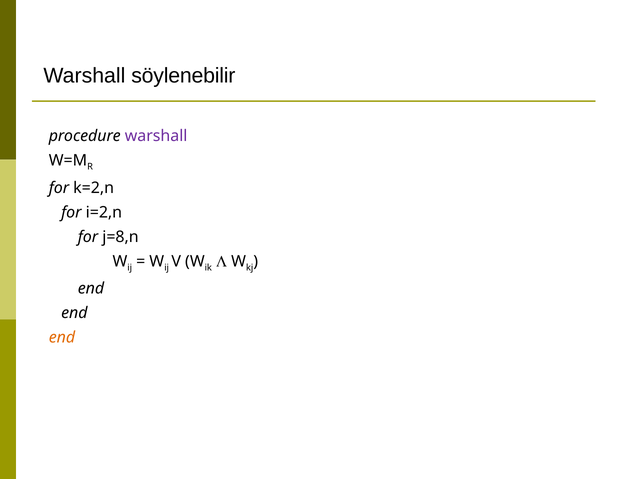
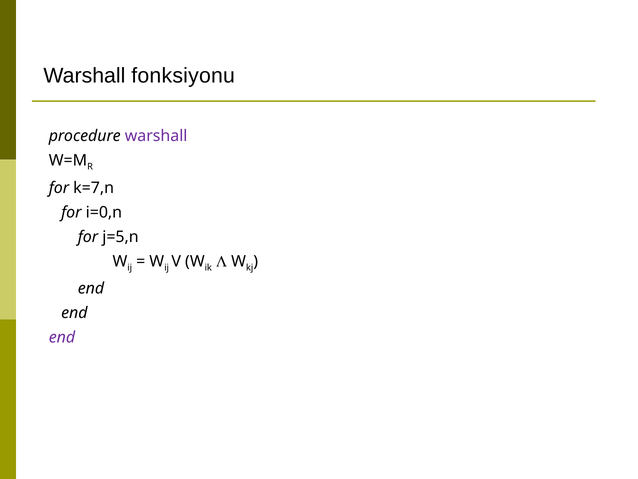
söylenebilir: söylenebilir -> fonksiyonu
k=2,n: k=2,n -> k=7,n
i=2,n: i=2,n -> i=0,n
j=8,n: j=8,n -> j=5,n
end at (62, 337) colour: orange -> purple
